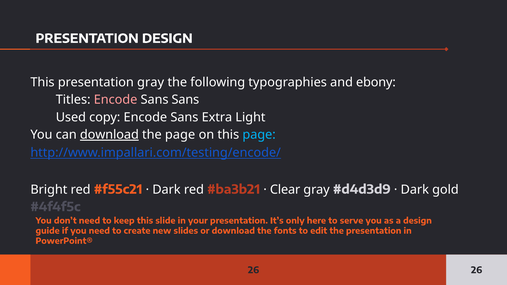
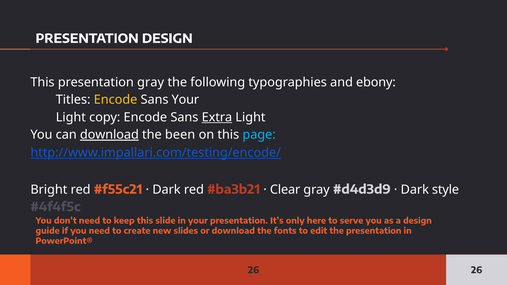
Encode at (116, 100) colour: pink -> yellow
Sans Sans: Sans -> Your
Used at (71, 117): Used -> Light
Extra underline: none -> present
the page: page -> been
gold: gold -> style
